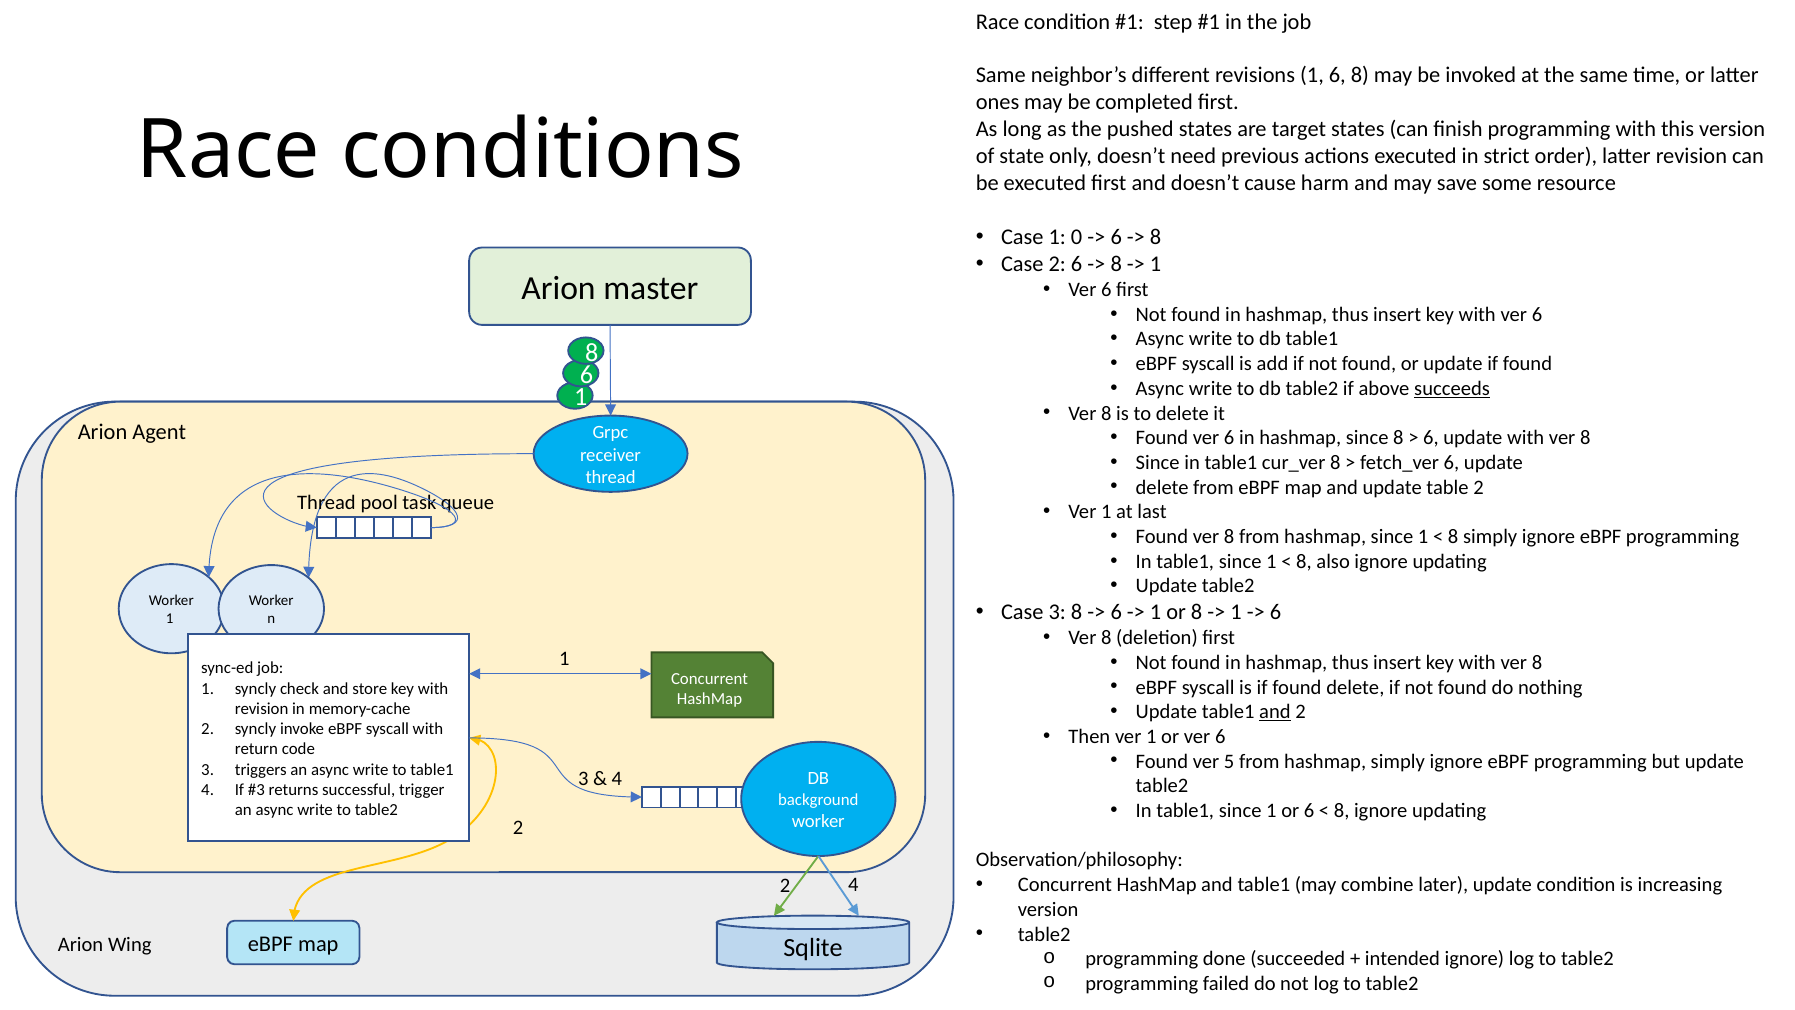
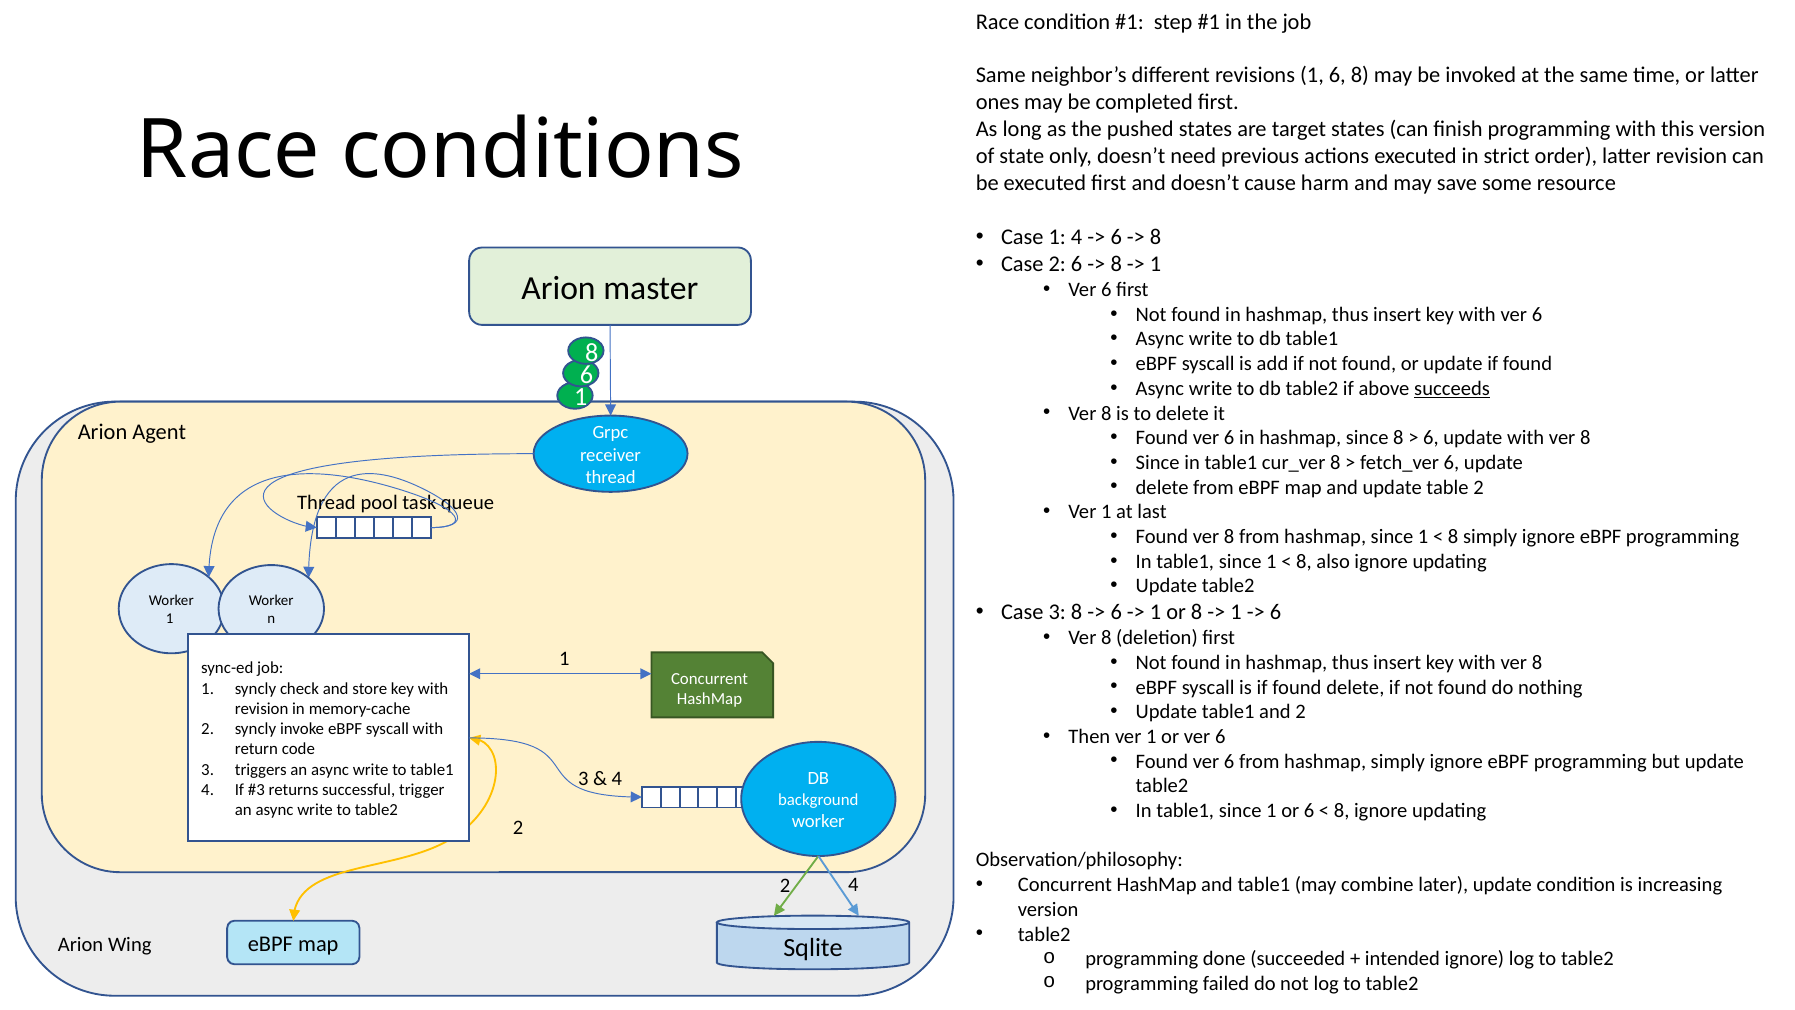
1 0: 0 -> 4
and at (1275, 712) underline: present -> none
5 at (1229, 761): 5 -> 6
